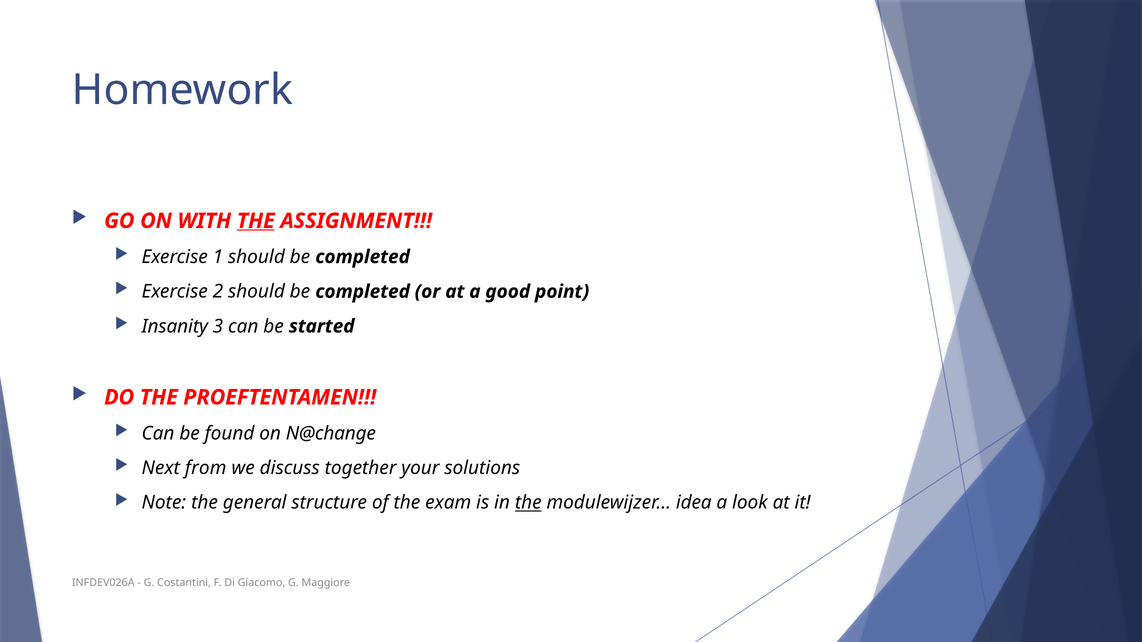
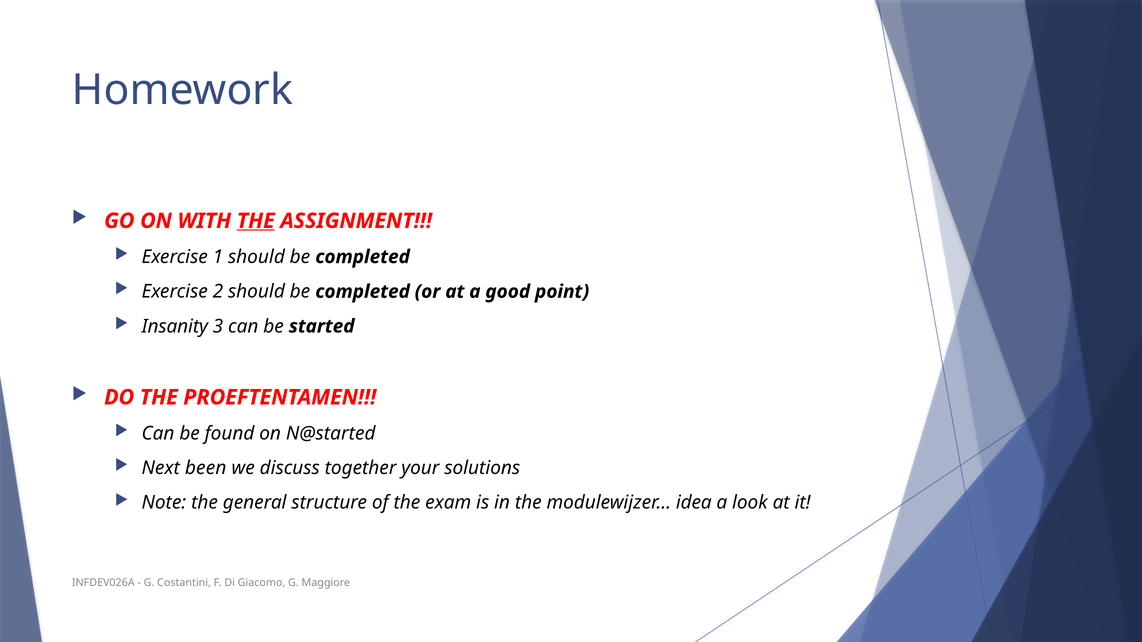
N@change: N@change -> N@started
from: from -> been
the at (528, 503) underline: present -> none
